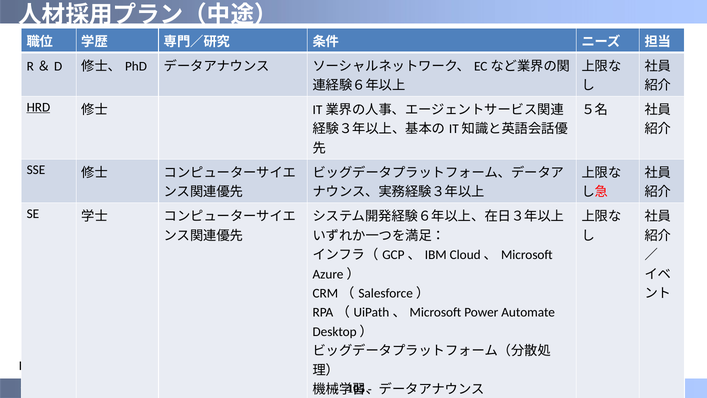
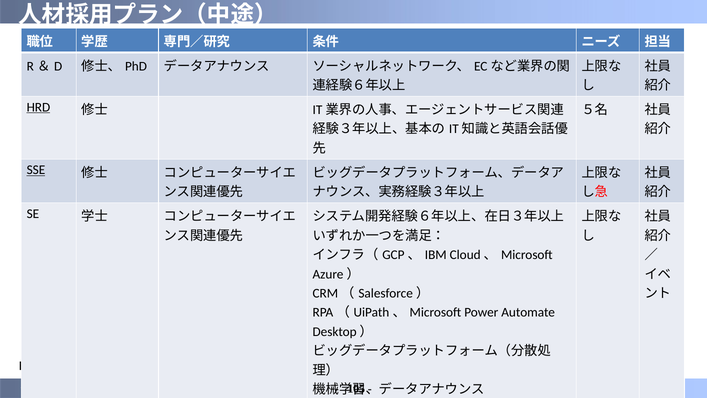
SSE underline: none -> present
